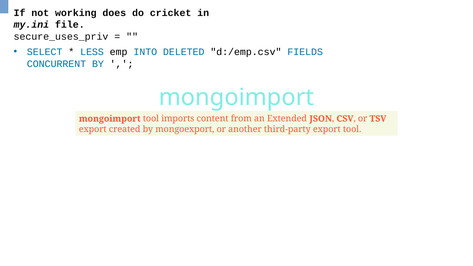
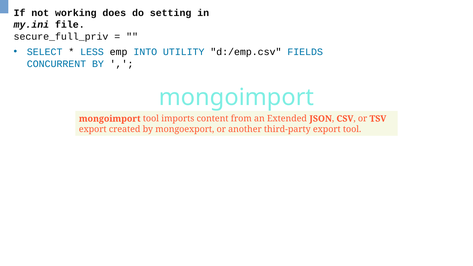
cricket: cricket -> setting
secure_uses_priv: secure_uses_priv -> secure_full_priv
DELETED: DELETED -> UTILITY
